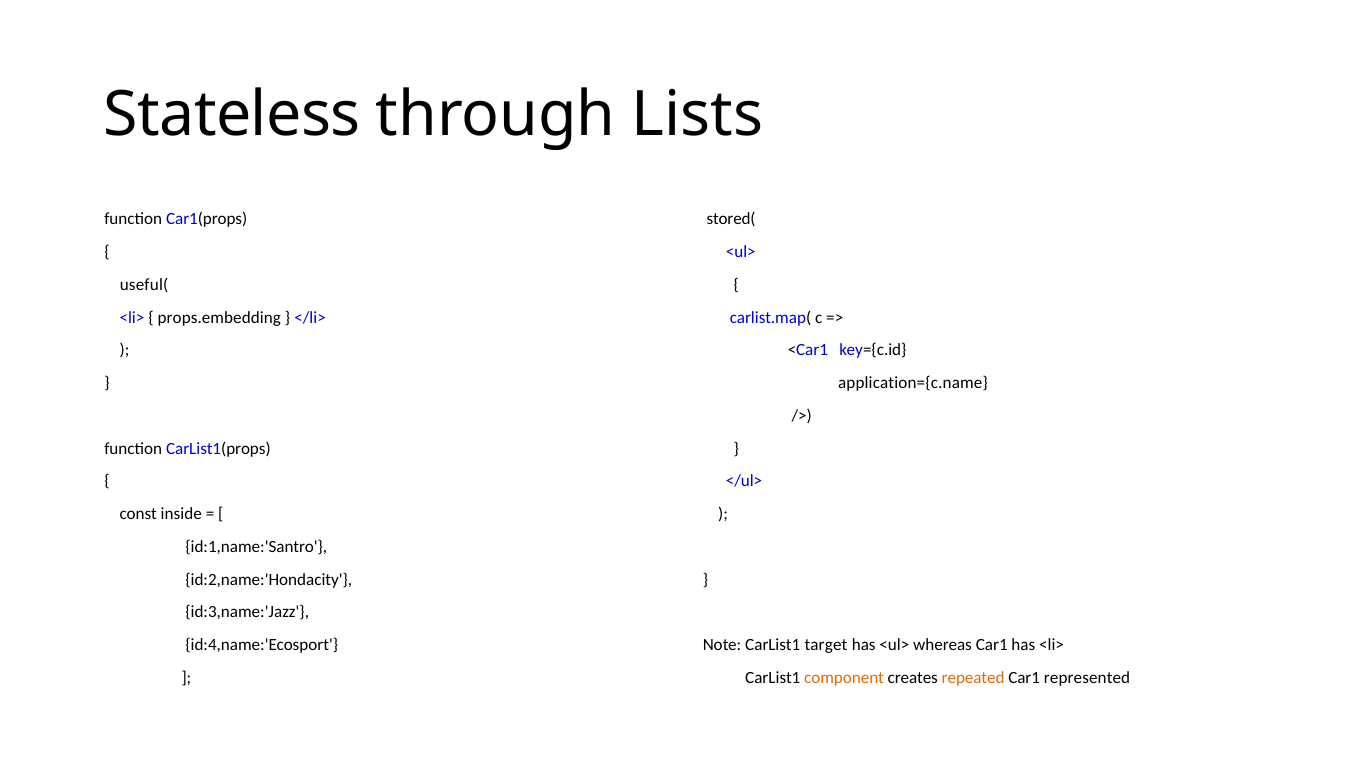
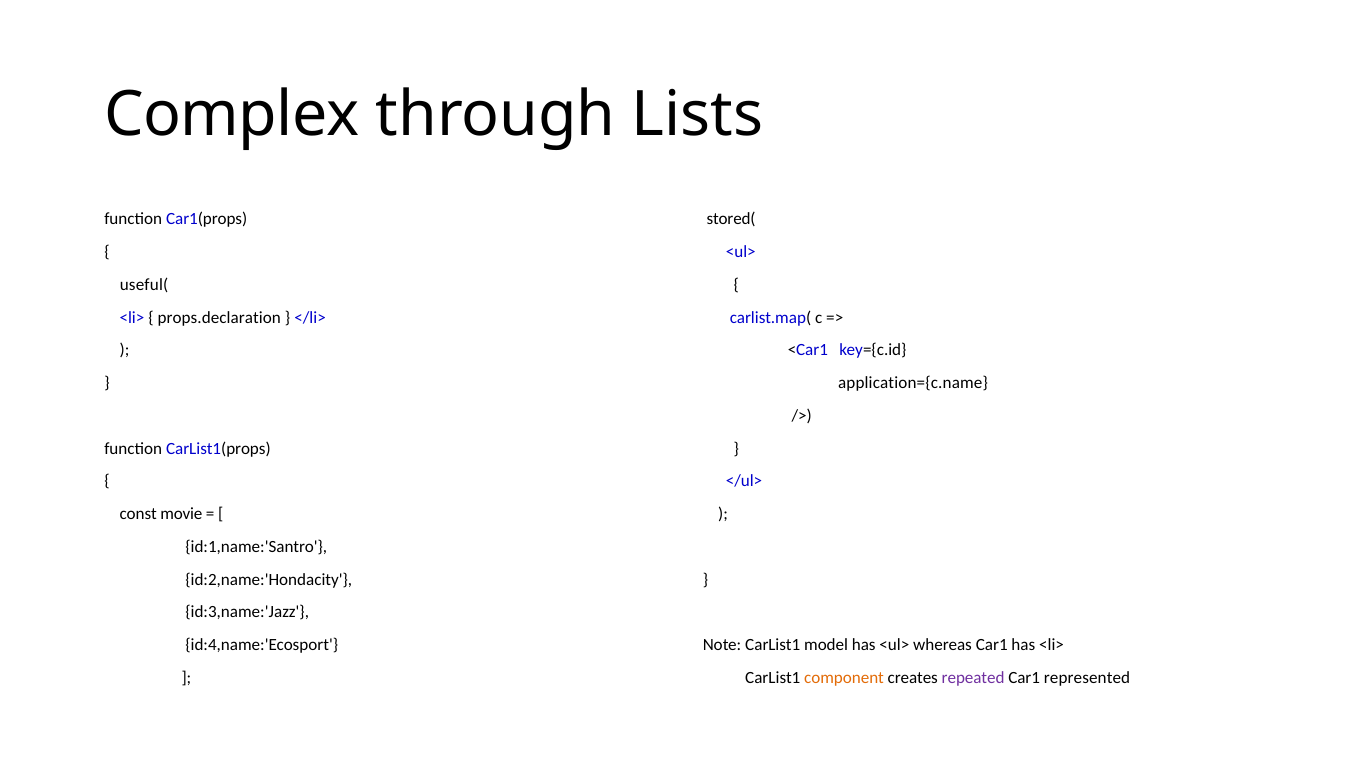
Stateless: Stateless -> Complex
props.embedding: props.embedding -> props.declaration
inside: inside -> movie
target: target -> model
repeated colour: orange -> purple
